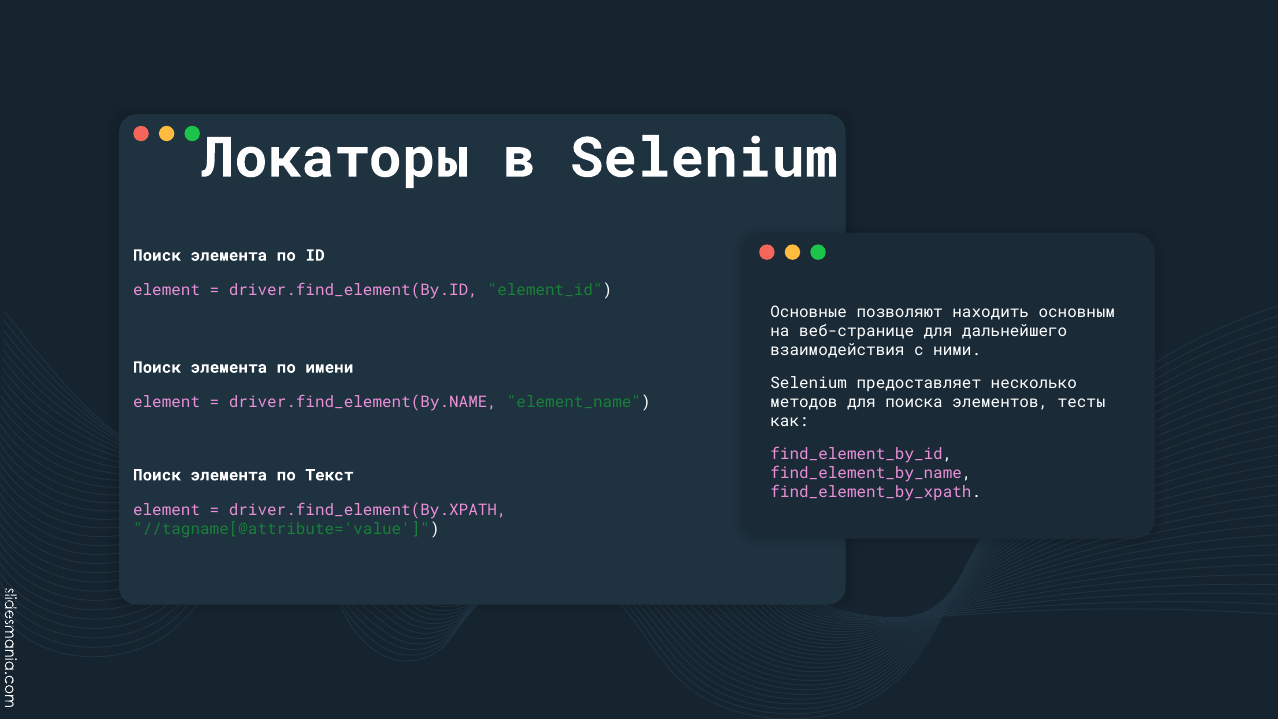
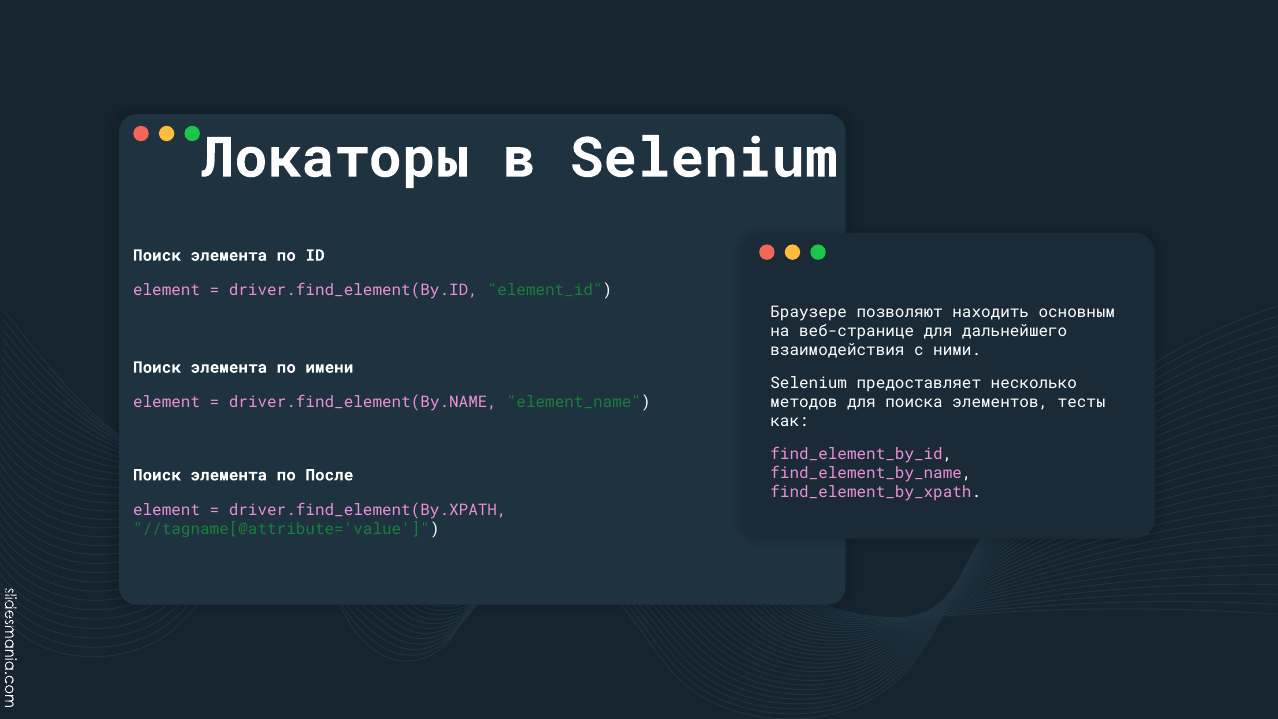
Основные: Основные -> Браузере
Текст: Текст -> После
